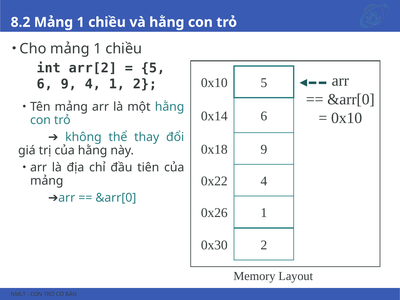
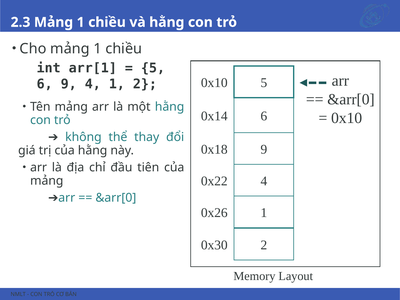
8.2: 8.2 -> 2.3
arr[2: arr[2 -> arr[1
